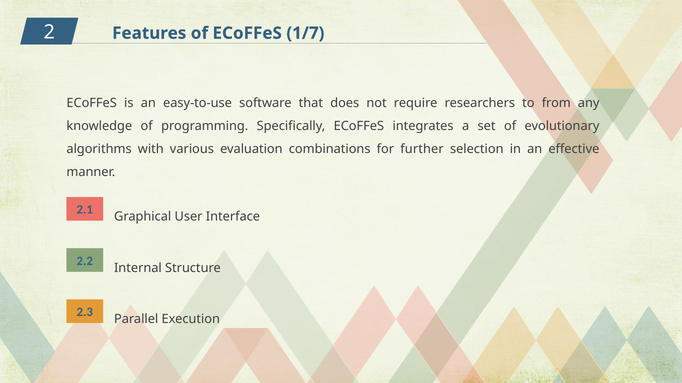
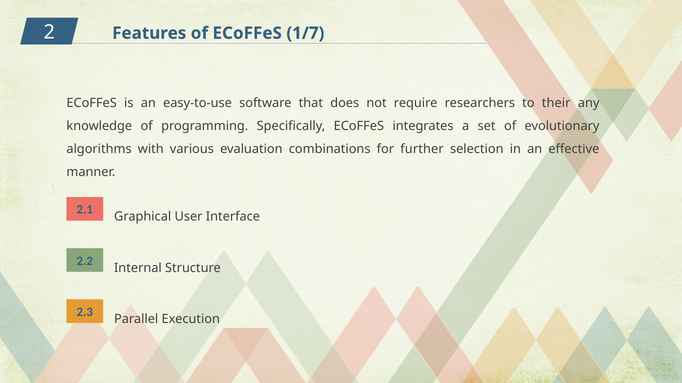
from: from -> their
